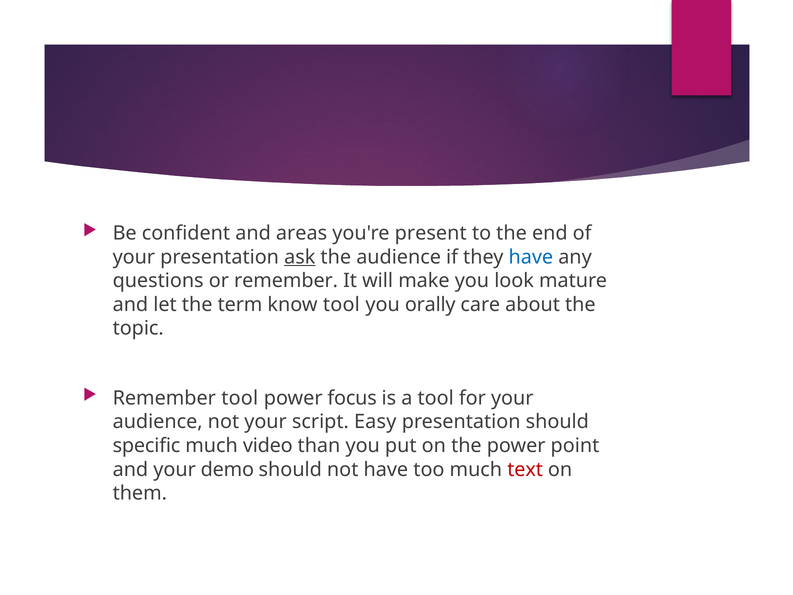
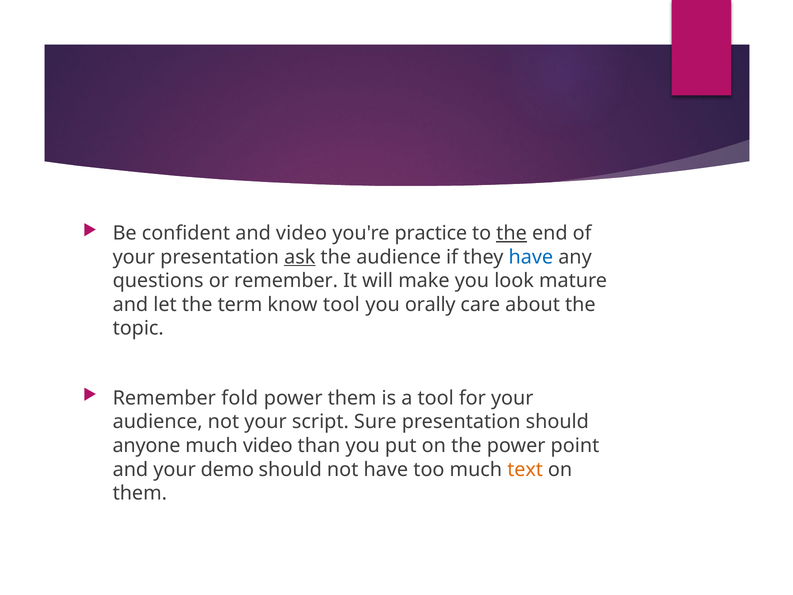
and areas: areas -> video
present: present -> practice
the at (512, 233) underline: none -> present
Remember tool: tool -> fold
power focus: focus -> them
Easy: Easy -> Sure
specific: specific -> anyone
text colour: red -> orange
